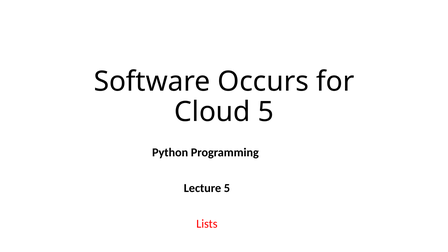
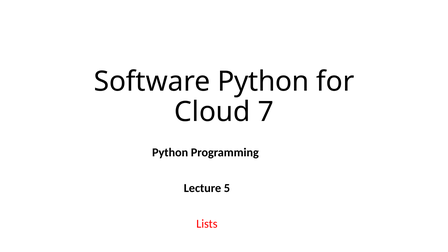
Software Occurs: Occurs -> Python
Cloud 5: 5 -> 7
